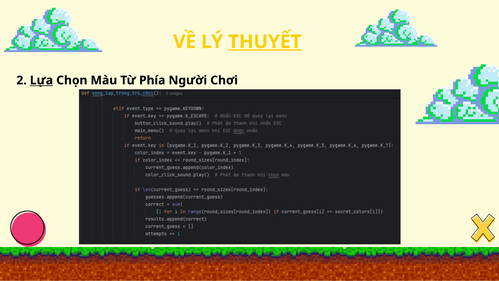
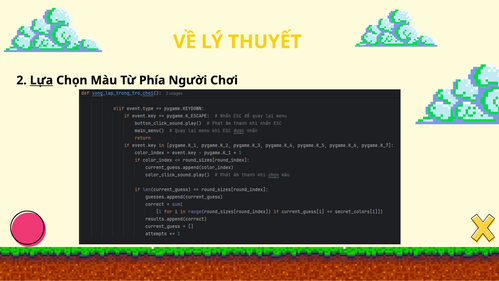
THUYẾT underline: present -> none
